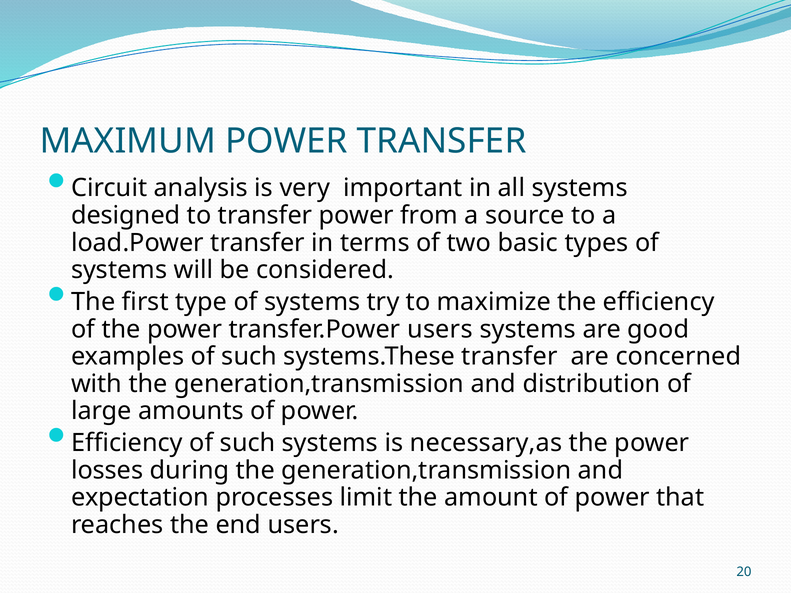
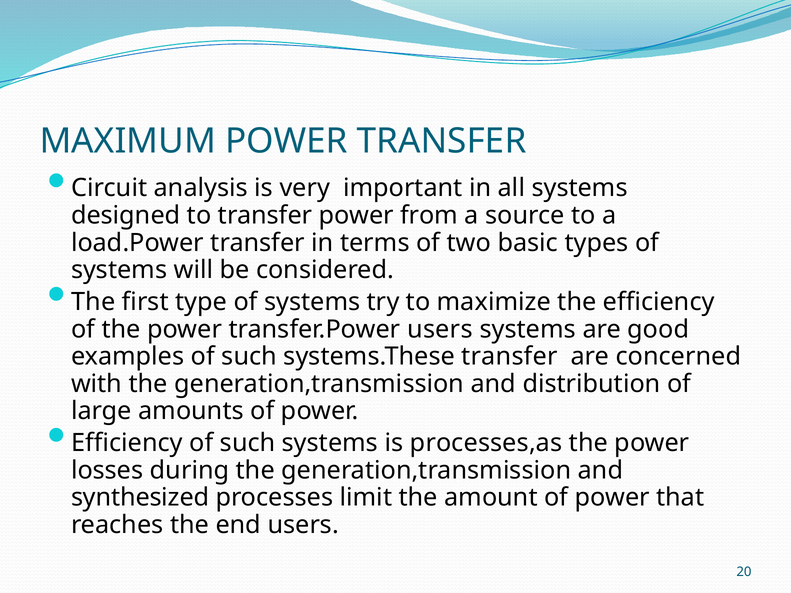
necessary,as: necessary,as -> processes,as
expectation: expectation -> synthesized
